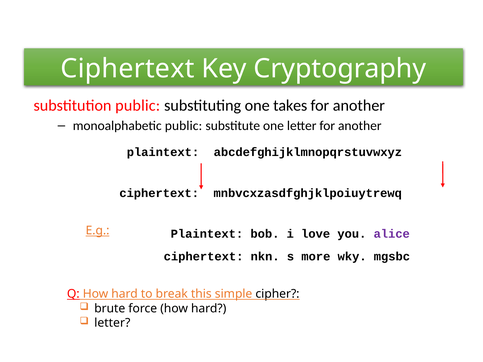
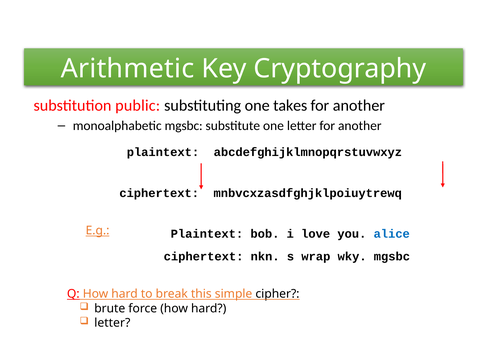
Ciphertext at (128, 69): Ciphertext -> Arithmetic
monoalphabetic public: public -> mgsbc
alice colour: purple -> blue
more: more -> wrap
